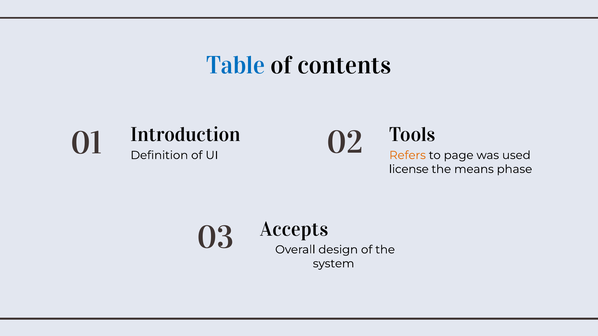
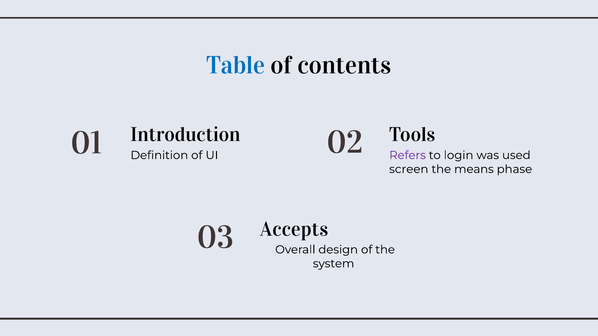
Refers colour: orange -> purple
page: page -> login
license: license -> screen
